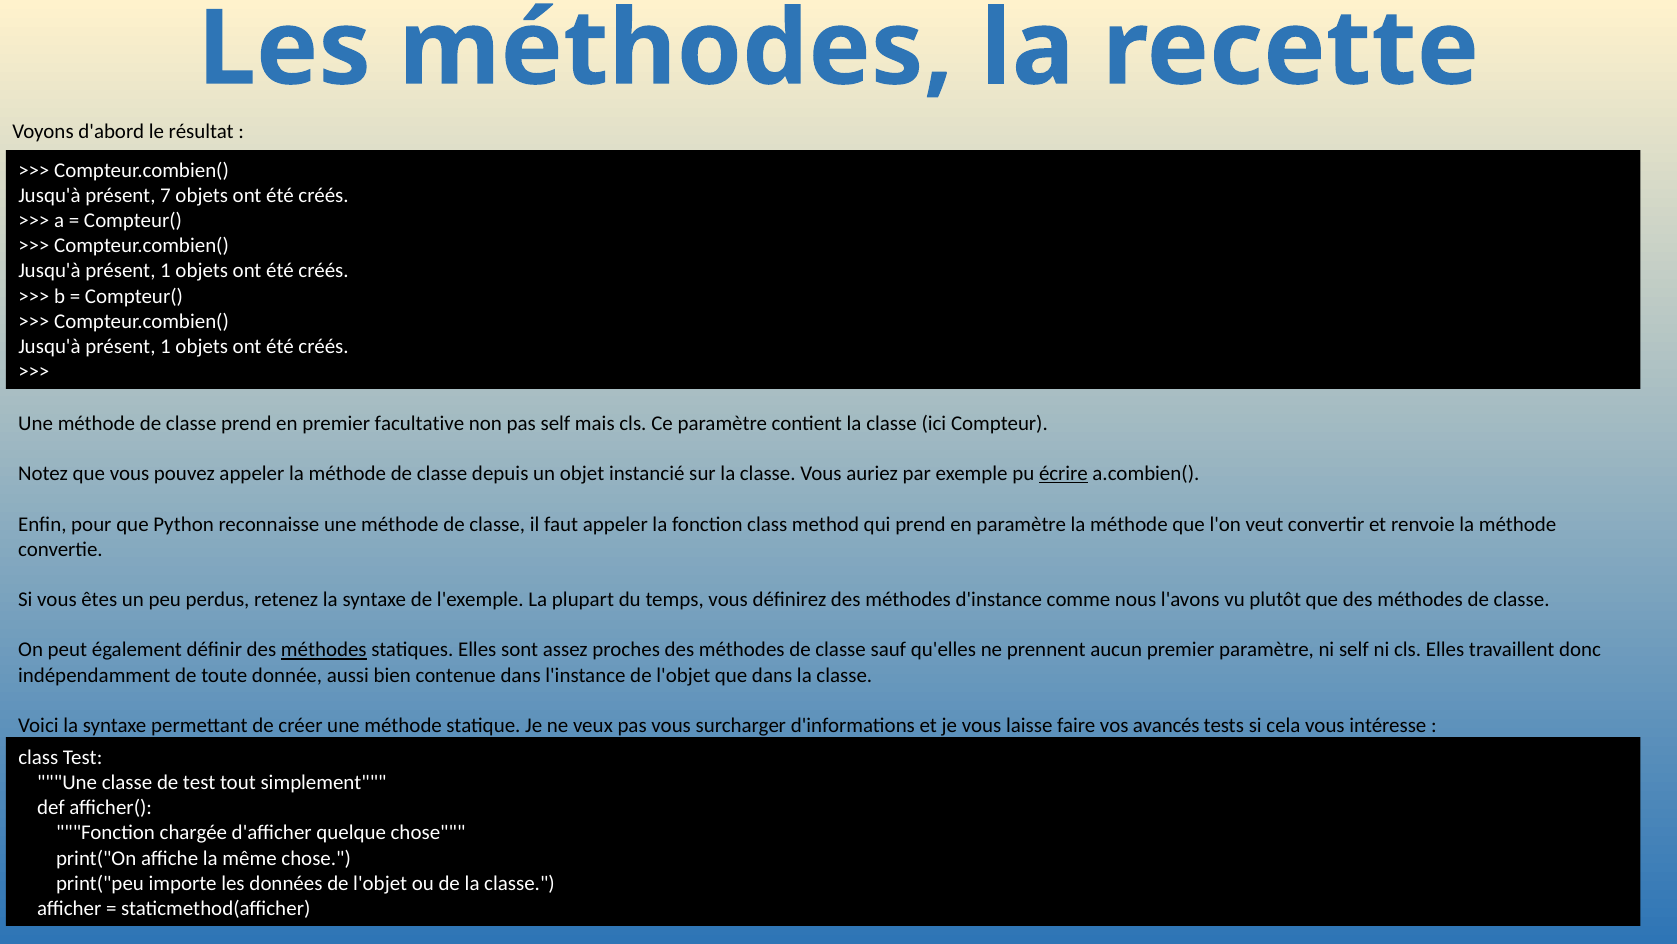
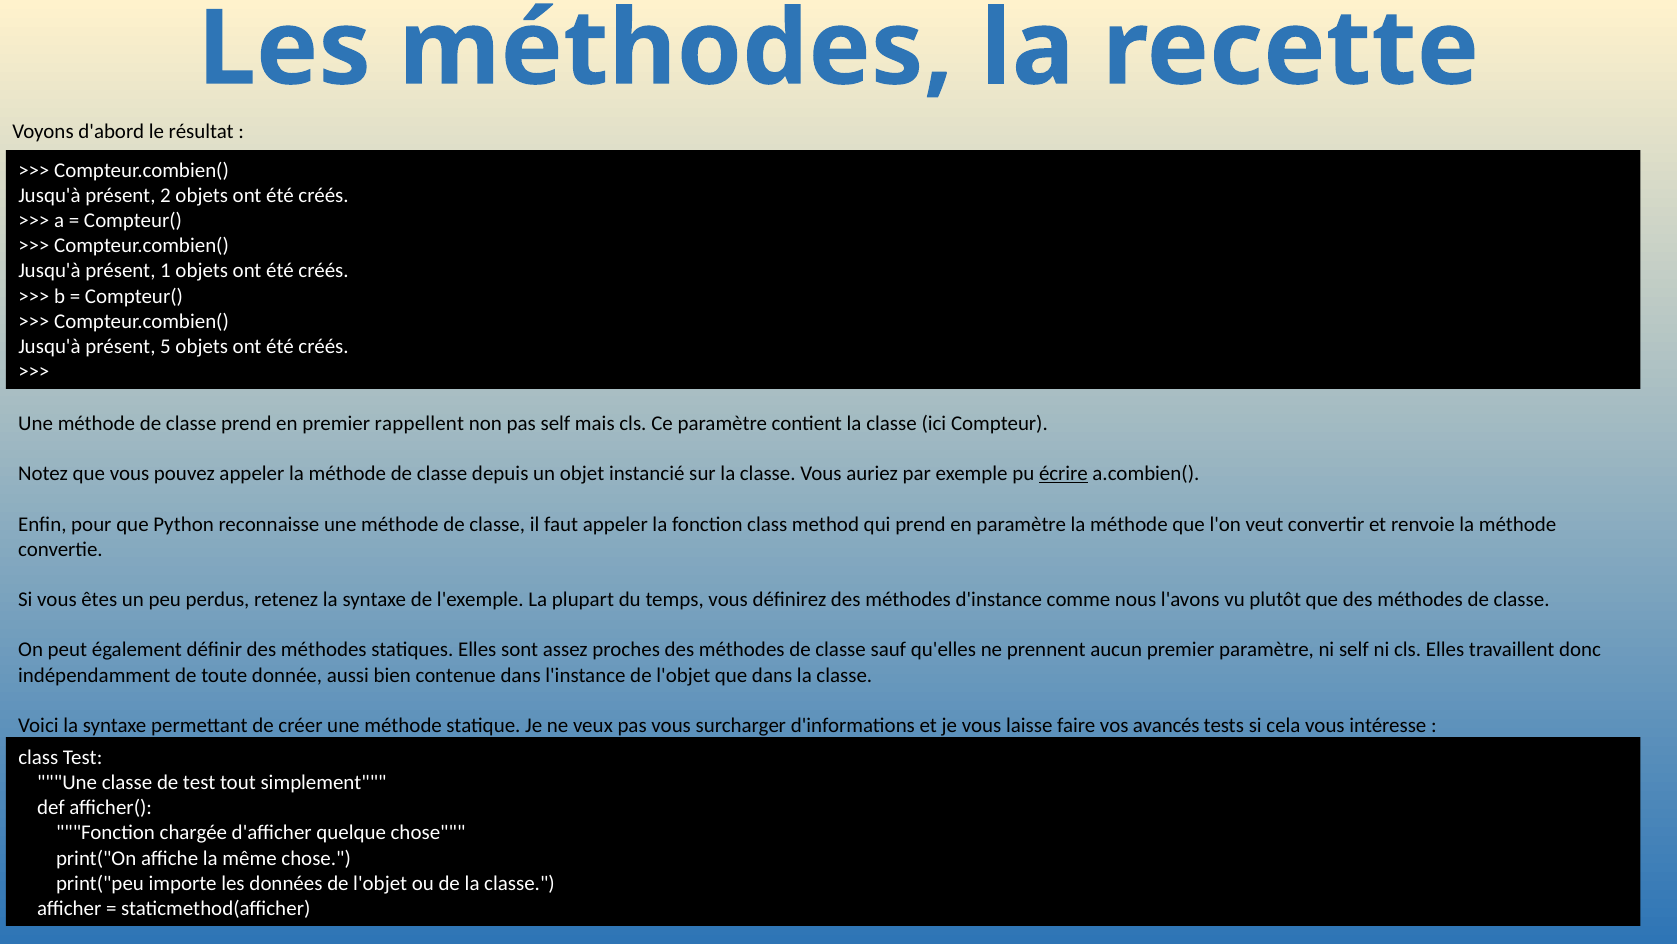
7: 7 -> 2
1 at (165, 346): 1 -> 5
facultative: facultative -> rappellent
méthodes at (324, 649) underline: present -> none
